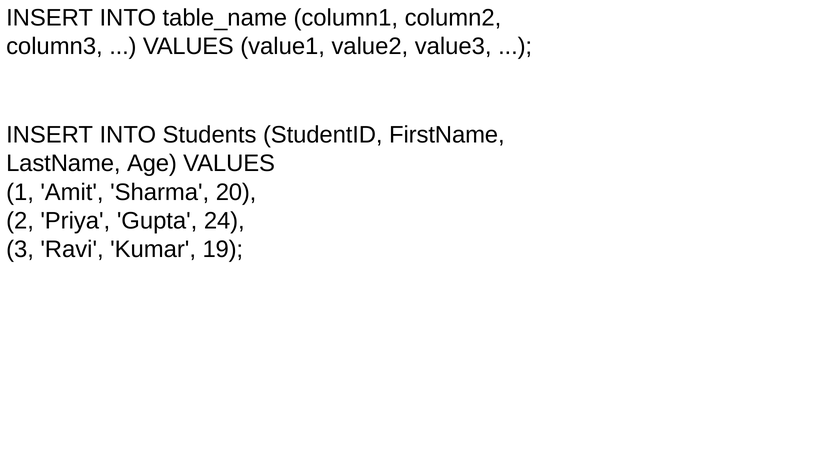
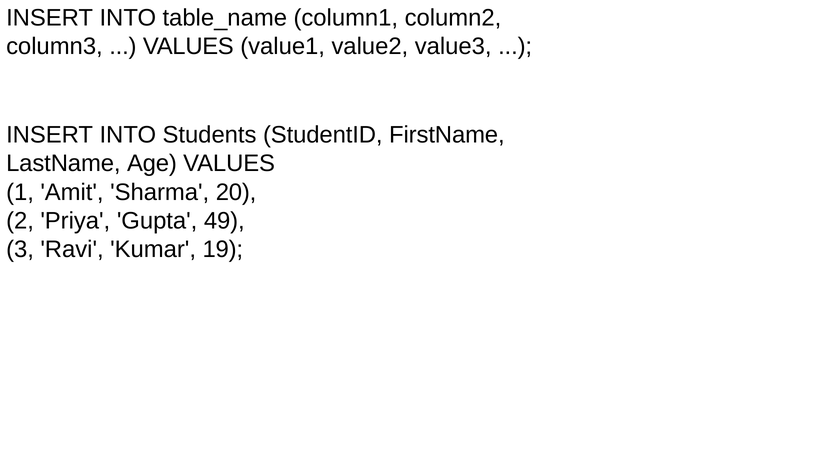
24: 24 -> 49
